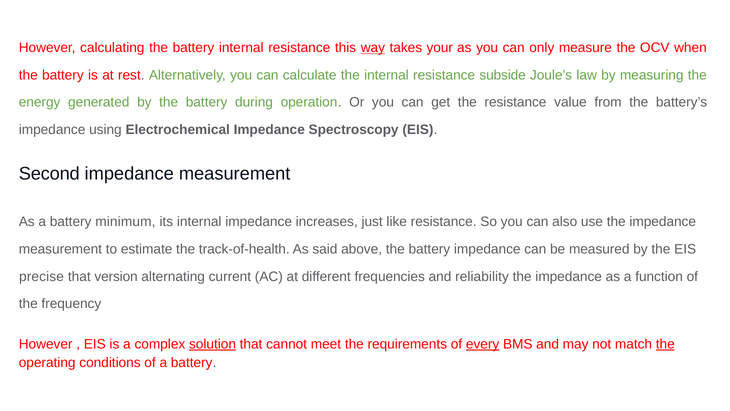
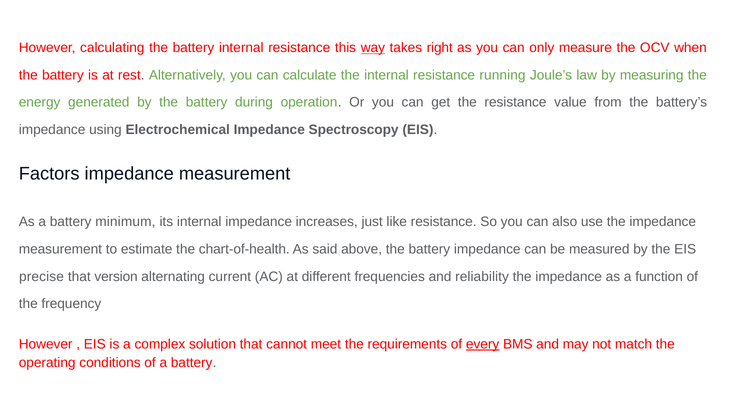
your: your -> right
subside: subside -> running
Second: Second -> Factors
track-of-health: track-of-health -> chart-of-health
solution underline: present -> none
the at (665, 344) underline: present -> none
